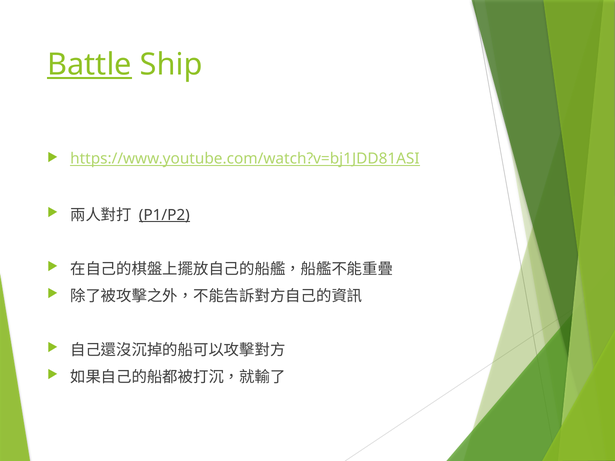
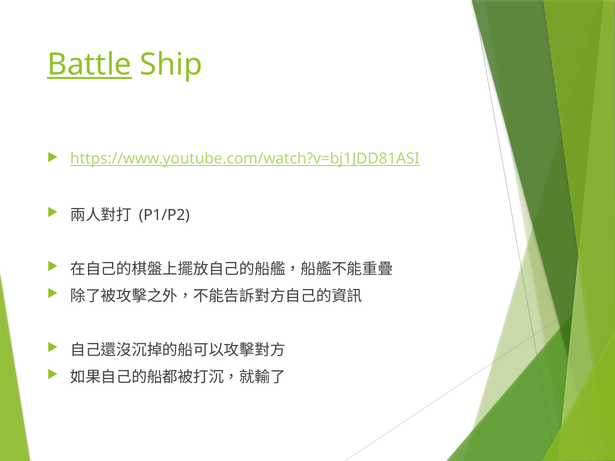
P1/P2 underline: present -> none
